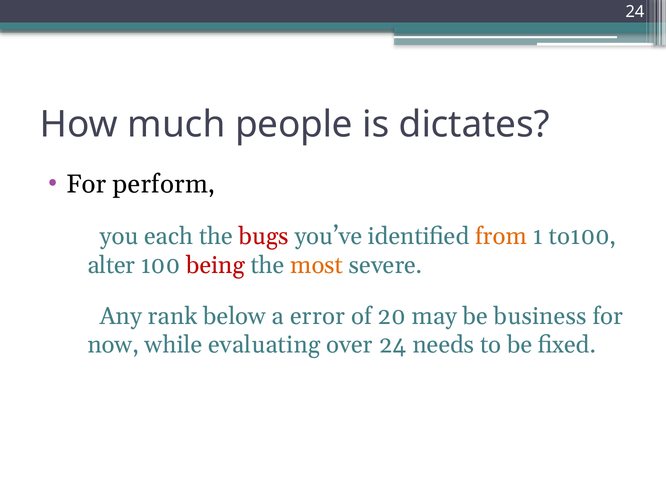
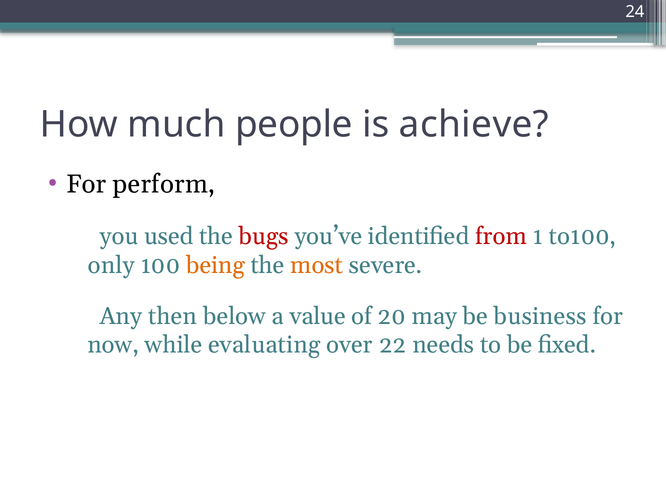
dictates: dictates -> achieve
each: each -> used
from colour: orange -> red
alter: alter -> only
being colour: red -> orange
rank: rank -> then
error: error -> value
over 24: 24 -> 22
